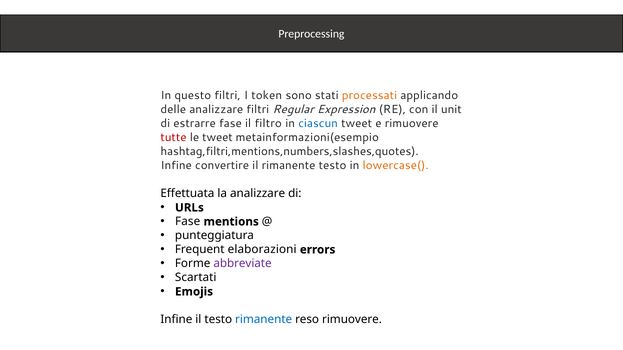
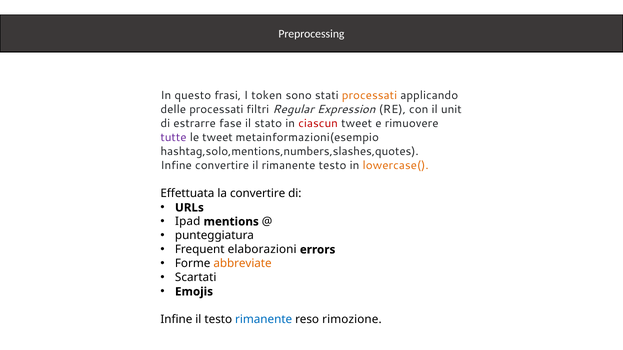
questo filtri: filtri -> frasi
delle analizzare: analizzare -> processati
filtro: filtro -> stato
ciascun colour: blue -> red
tutte colour: red -> purple
hashtag,filtri,mentions,numbers,slashes,quotes: hashtag,filtri,mentions,numbers,slashes,quotes -> hashtag,solo,mentions,numbers,slashes,quotes
la analizzare: analizzare -> convertire
Fase at (188, 222): Fase -> Ipad
abbreviate colour: purple -> orange
reso rimuovere: rimuovere -> rimozione
